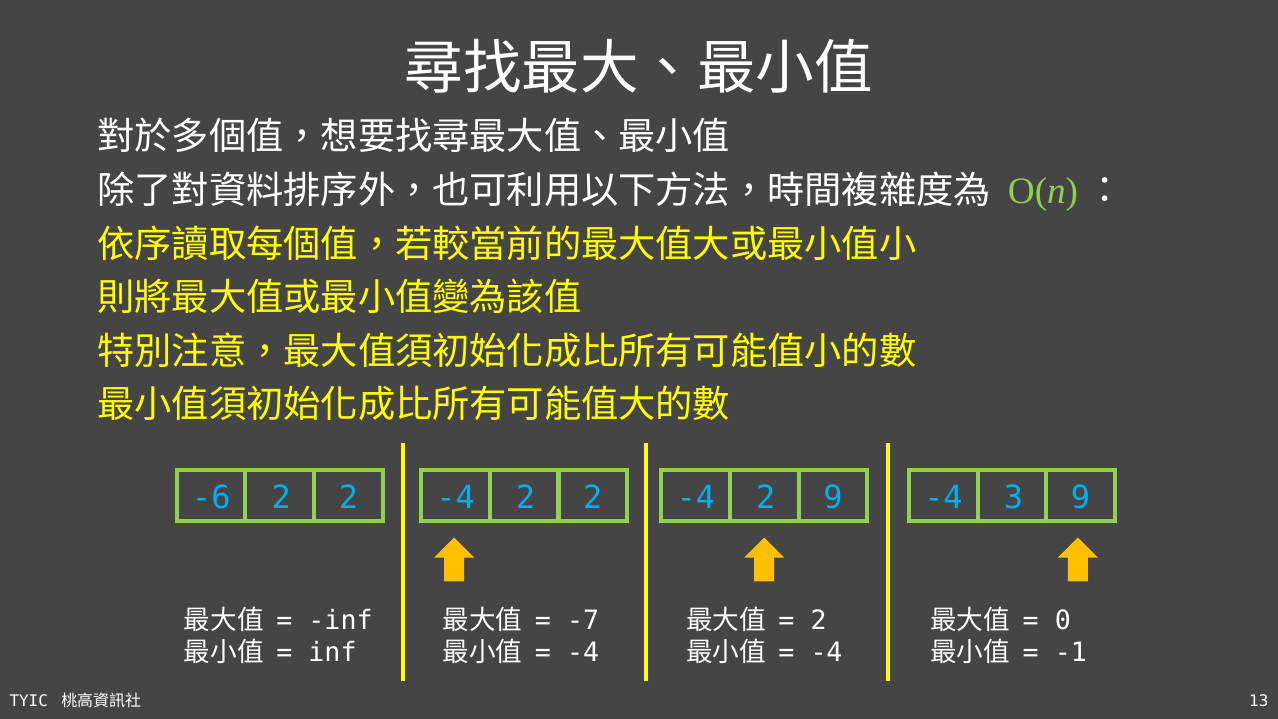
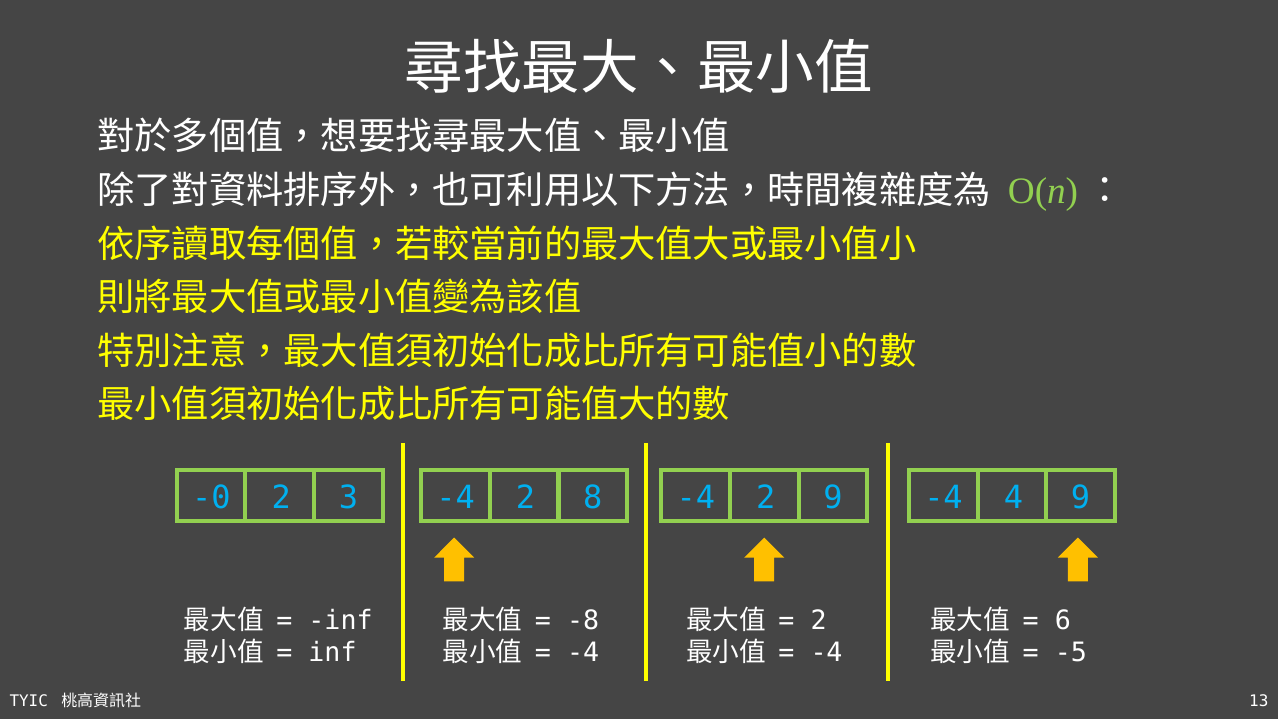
-6: -6 -> -0
2 at (349, 498): 2 -> 3
-4 2 2: 2 -> 8
3: 3 -> 4
-7: -7 -> -8
0: 0 -> 6
-1: -1 -> -5
